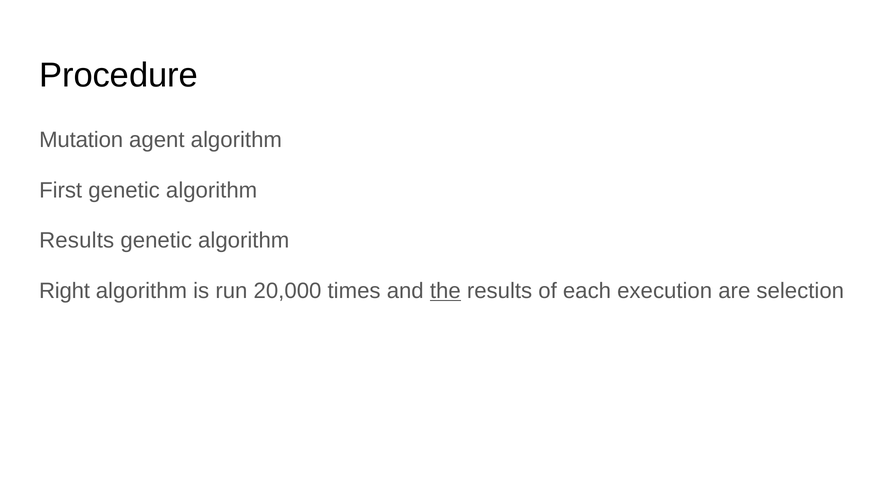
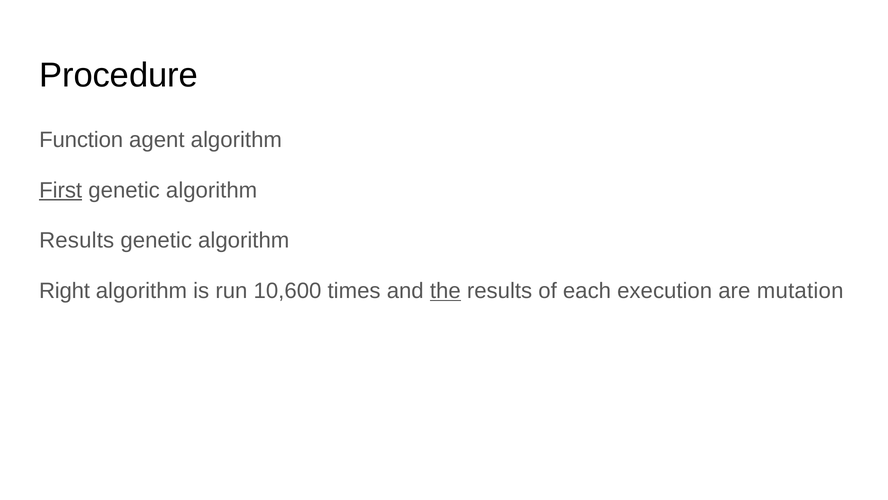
Mutation: Mutation -> Function
First underline: none -> present
20,000: 20,000 -> 10,600
selection: selection -> mutation
